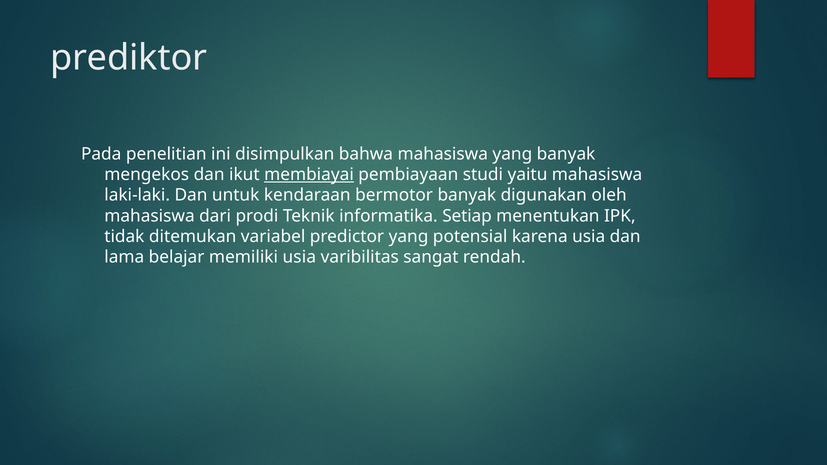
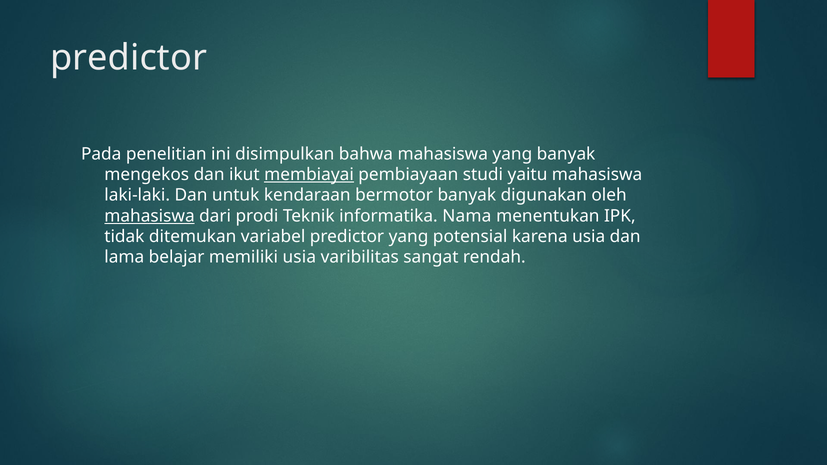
prediktor at (129, 58): prediktor -> predictor
mahasiswa at (150, 216) underline: none -> present
Setiap: Setiap -> Nama
